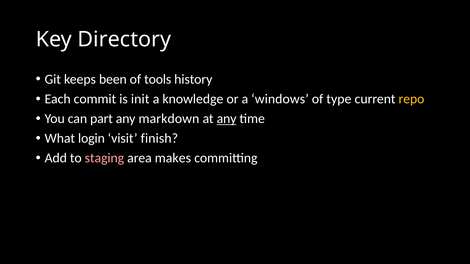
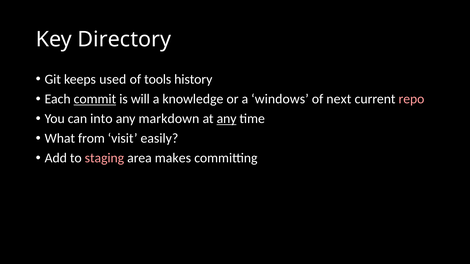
been: been -> used
commit underline: none -> present
init: init -> will
type: type -> next
repo colour: yellow -> pink
part: part -> into
login: login -> from
finish: finish -> easily
